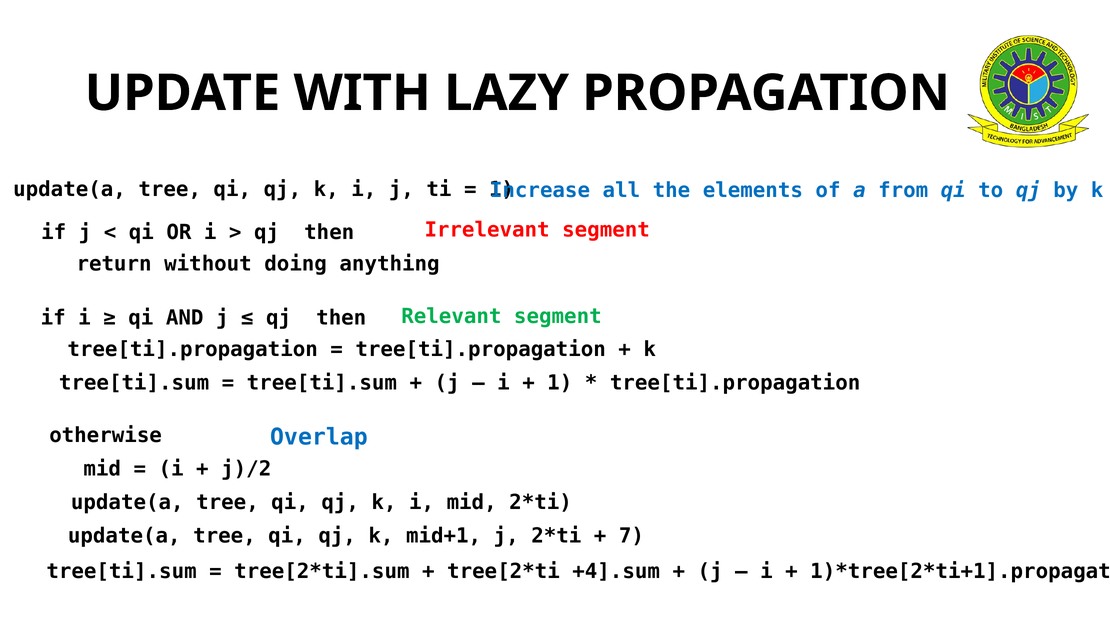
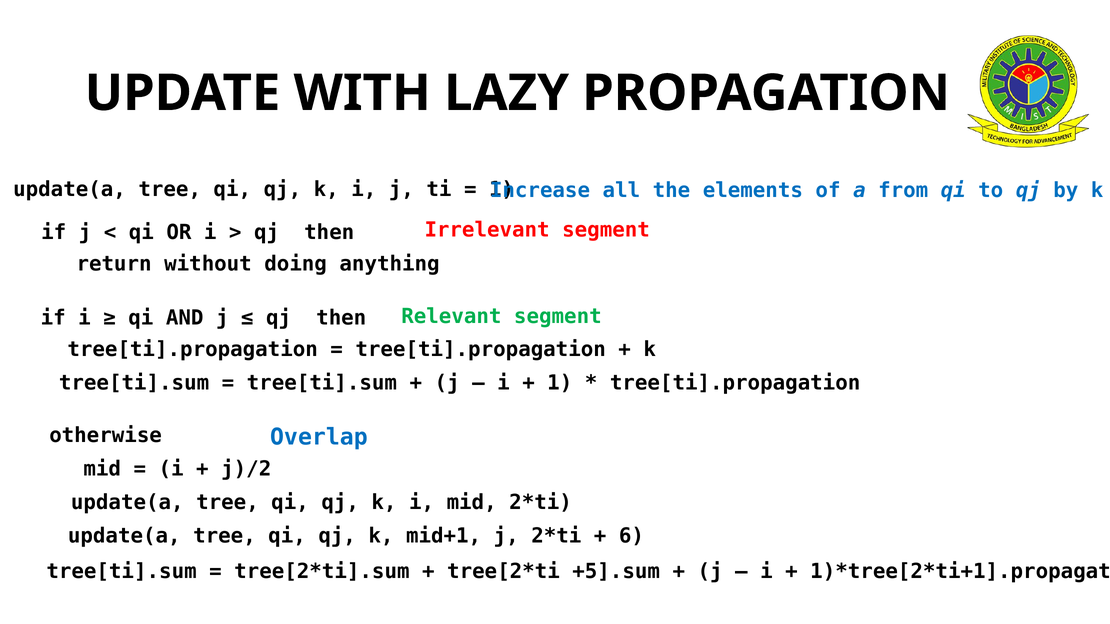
7: 7 -> 6
+4].sum: +4].sum -> +5].sum
